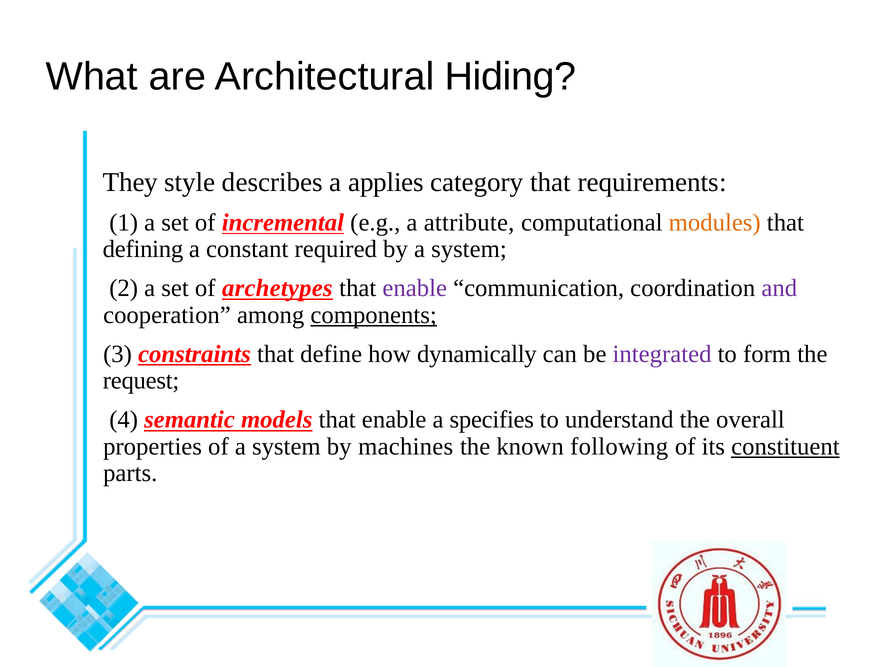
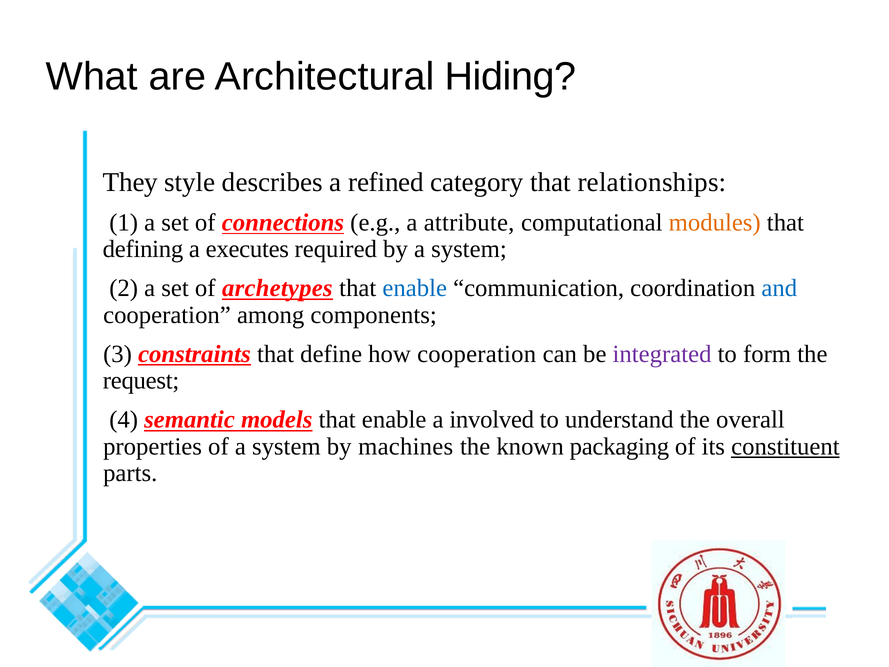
applies: applies -> refined
requirements: requirements -> relationships
incremental: incremental -> connections
constant: constant -> executes
enable at (415, 288) colour: purple -> blue
and colour: purple -> blue
components underline: present -> none
how dynamically: dynamically -> cooperation
specifies: specifies -> involved
following: following -> packaging
